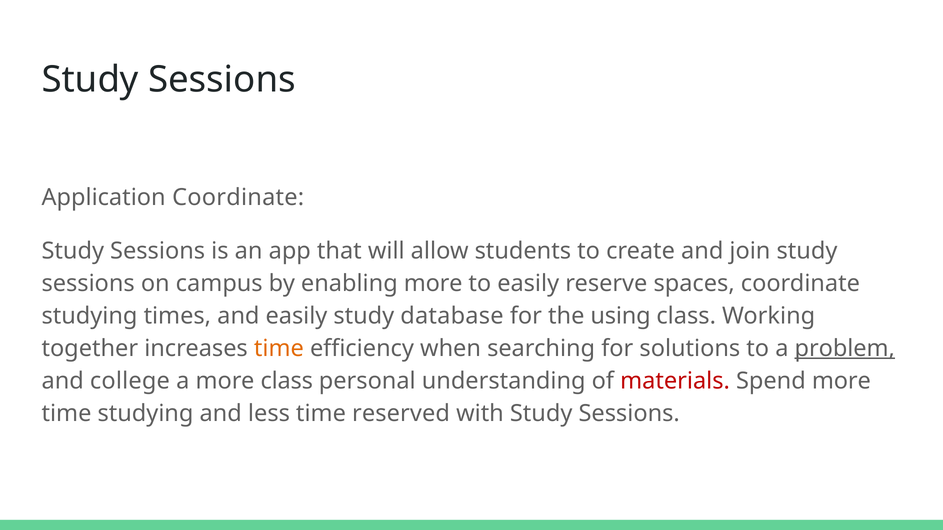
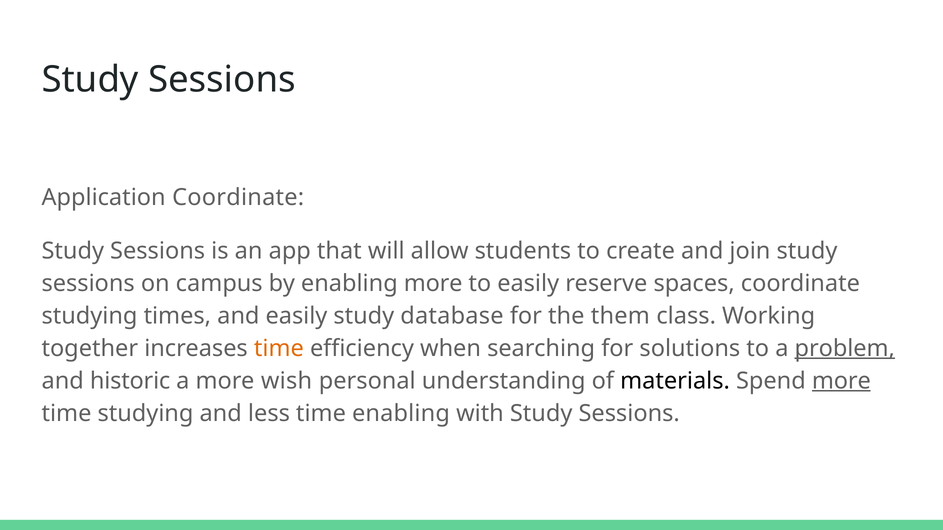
using: using -> them
college: college -> historic
more class: class -> wish
materials colour: red -> black
more at (841, 381) underline: none -> present
time reserved: reserved -> enabling
